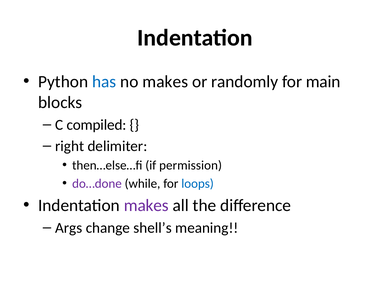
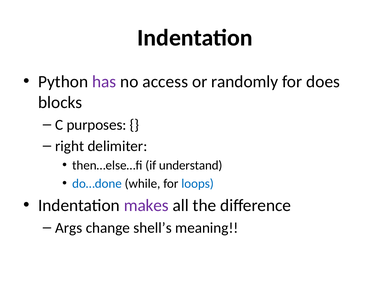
has colour: blue -> purple
no makes: makes -> access
main: main -> does
compiled: compiled -> purposes
permission: permission -> understand
do…done colour: purple -> blue
